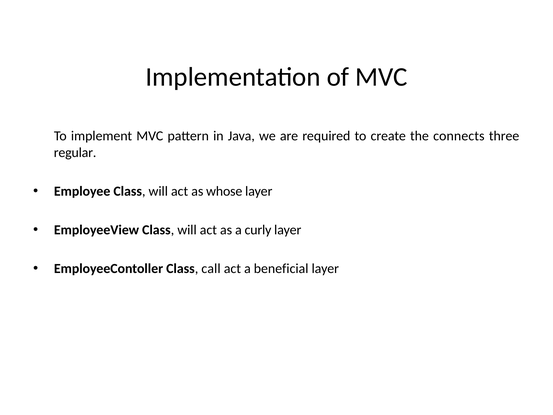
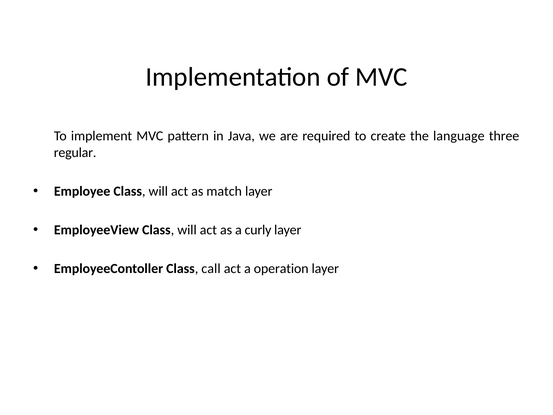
connects: connects -> language
whose: whose -> match
beneficial: beneficial -> operation
